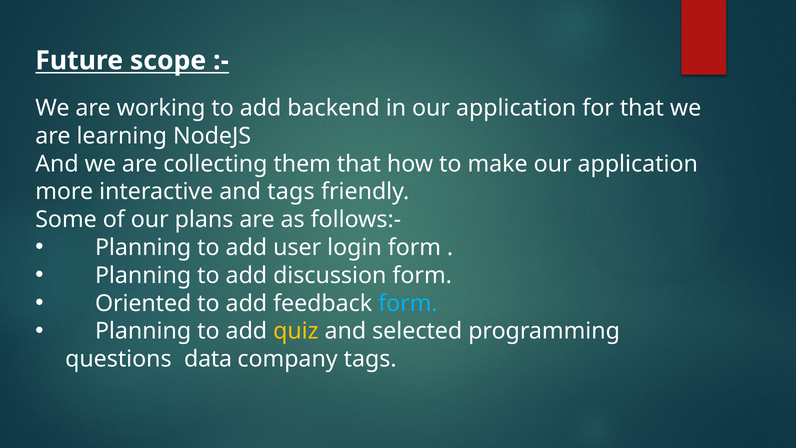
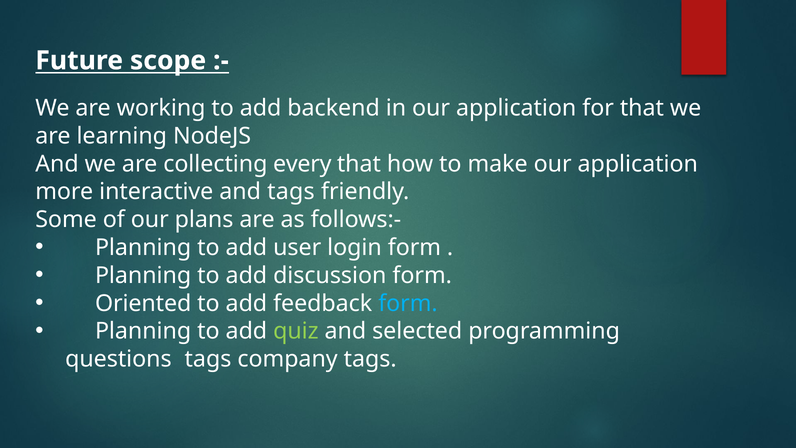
them: them -> every
quiz colour: yellow -> light green
questions data: data -> tags
